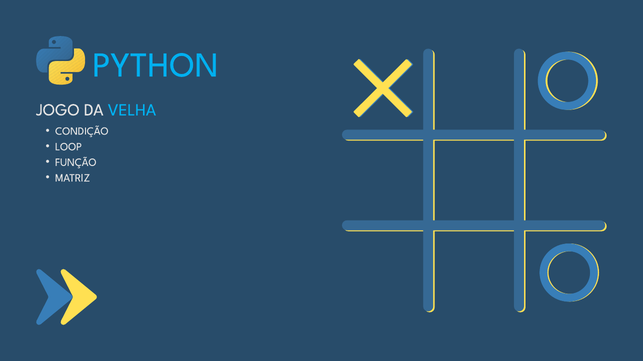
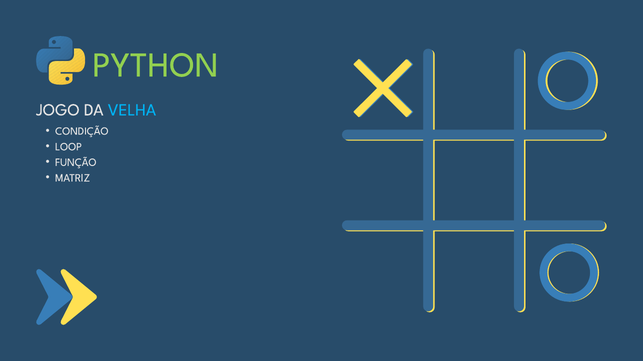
PYTHON colour: light blue -> light green
